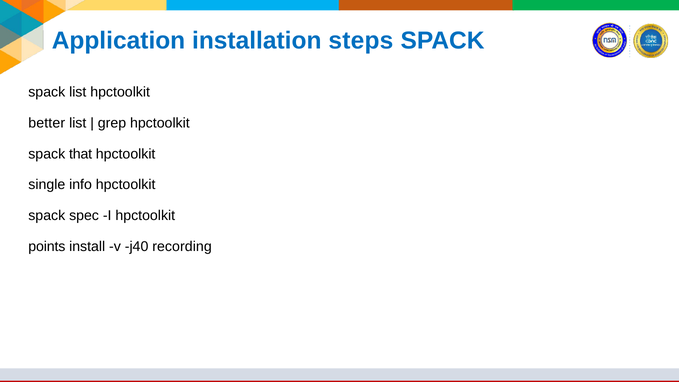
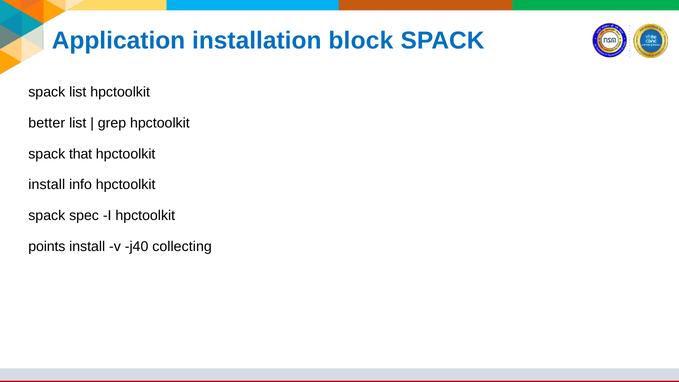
steps: steps -> block
single at (47, 185): single -> install
recording: recording -> collecting
